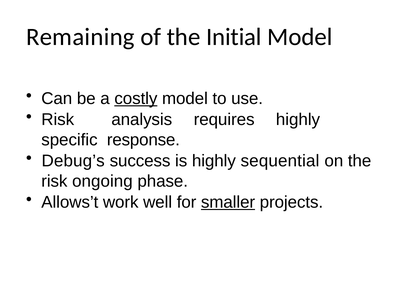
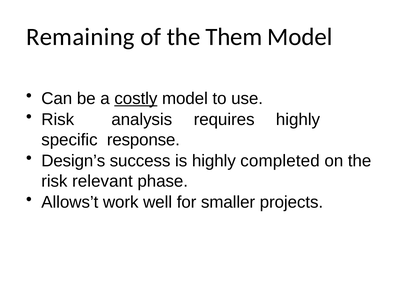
Initial: Initial -> Them
Debug’s: Debug’s -> Design’s
sequential: sequential -> completed
ongoing: ongoing -> relevant
smaller underline: present -> none
